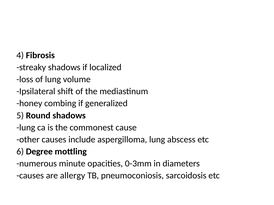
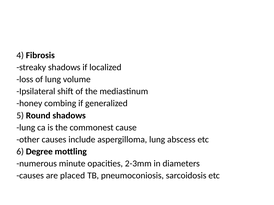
0-3mm: 0-3mm -> 2-3mm
allergy: allergy -> placed
